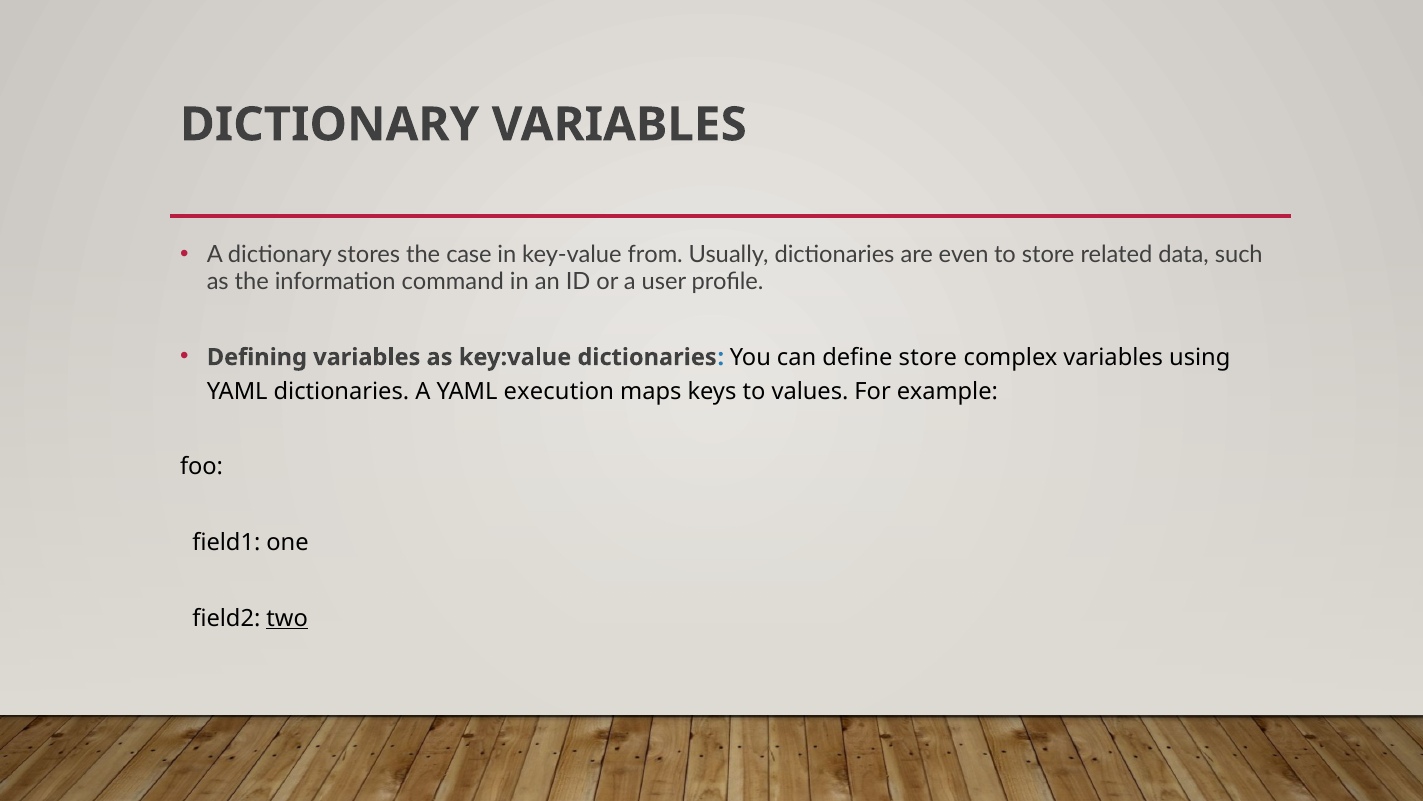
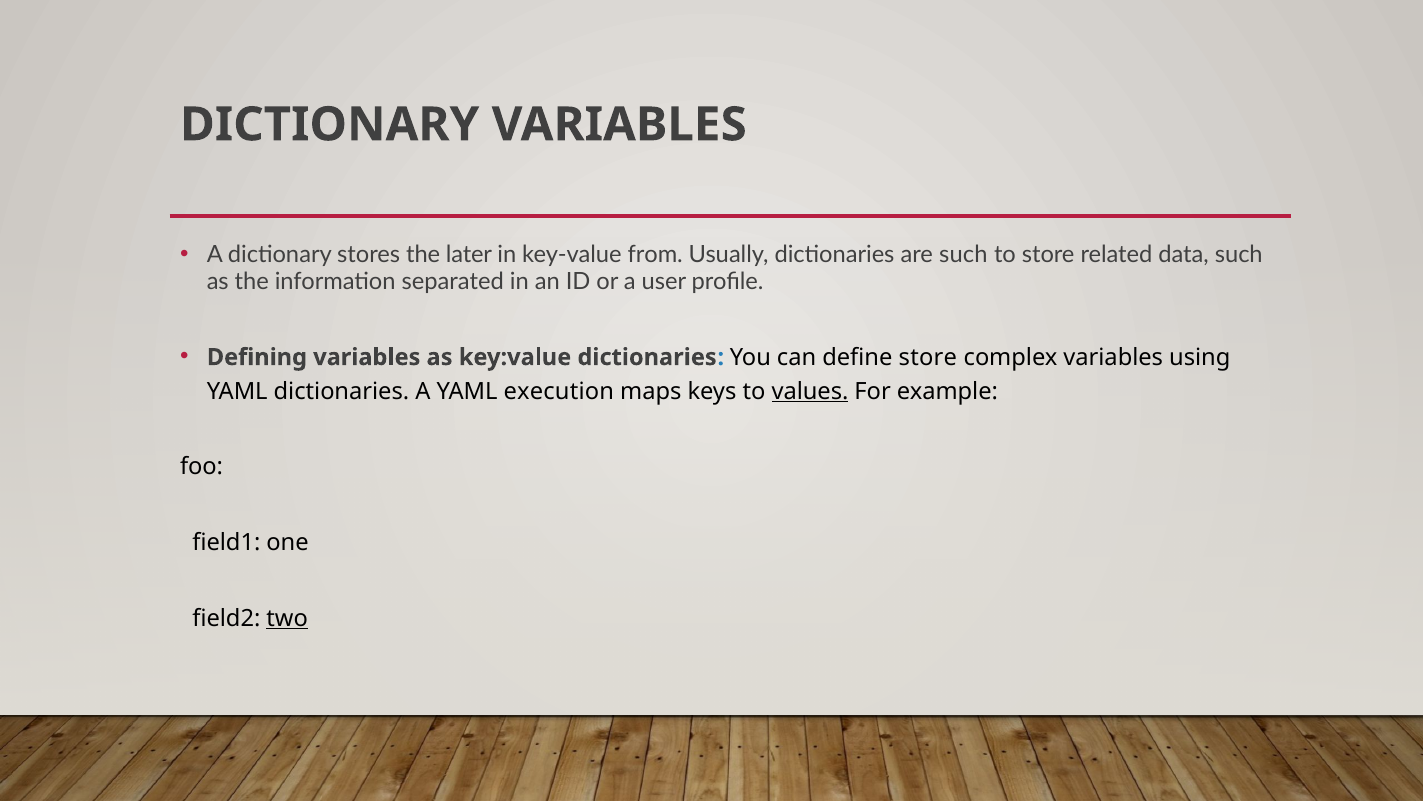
case: case -> later
are even: even -> such
command: command -> separated
values underline: none -> present
